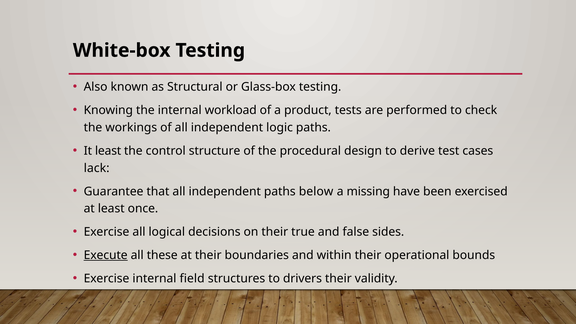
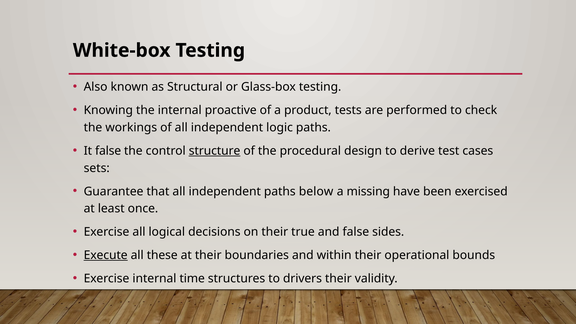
workload: workload -> proactive
It least: least -> false
structure underline: none -> present
lack: lack -> sets
field: field -> time
